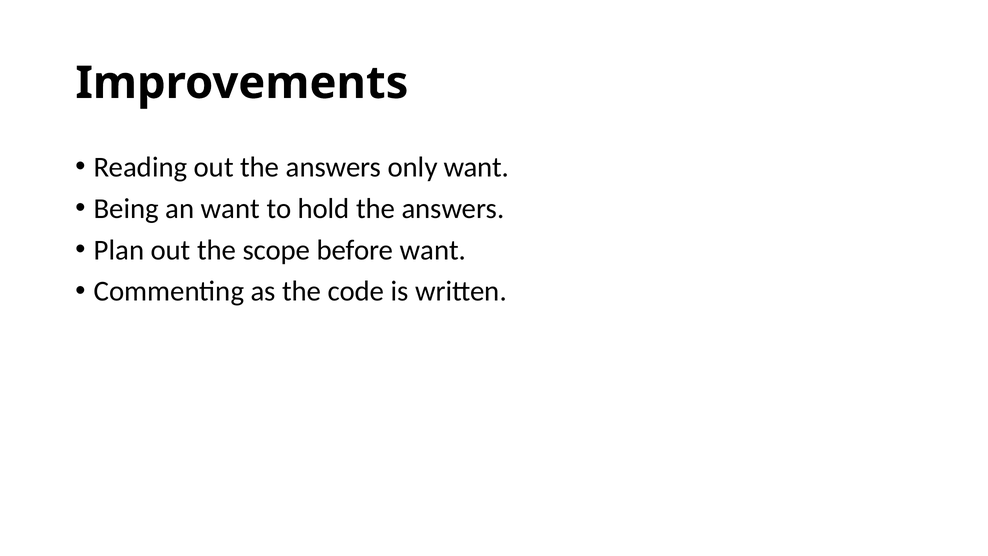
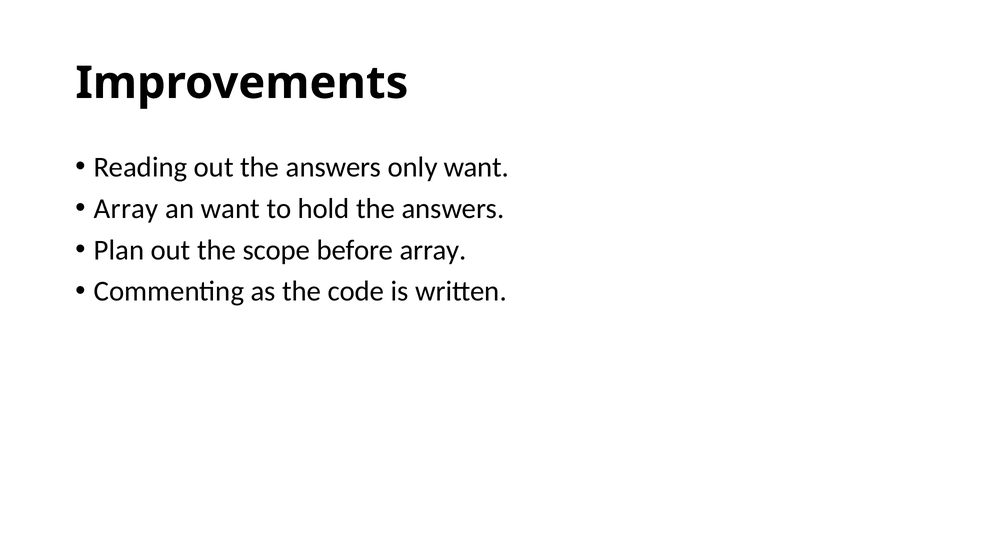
Being at (126, 208): Being -> Array
before want: want -> array
